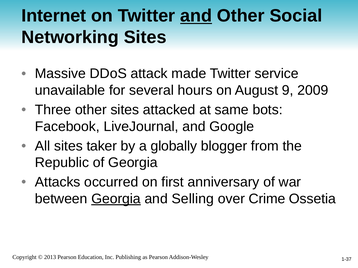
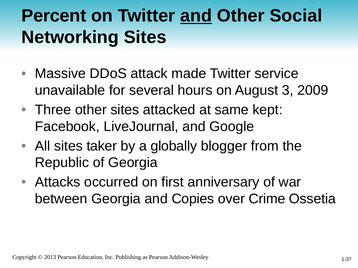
Internet: Internet -> Percent
9: 9 -> 3
bots: bots -> kept
Georgia at (116, 199) underline: present -> none
Selling: Selling -> Copies
